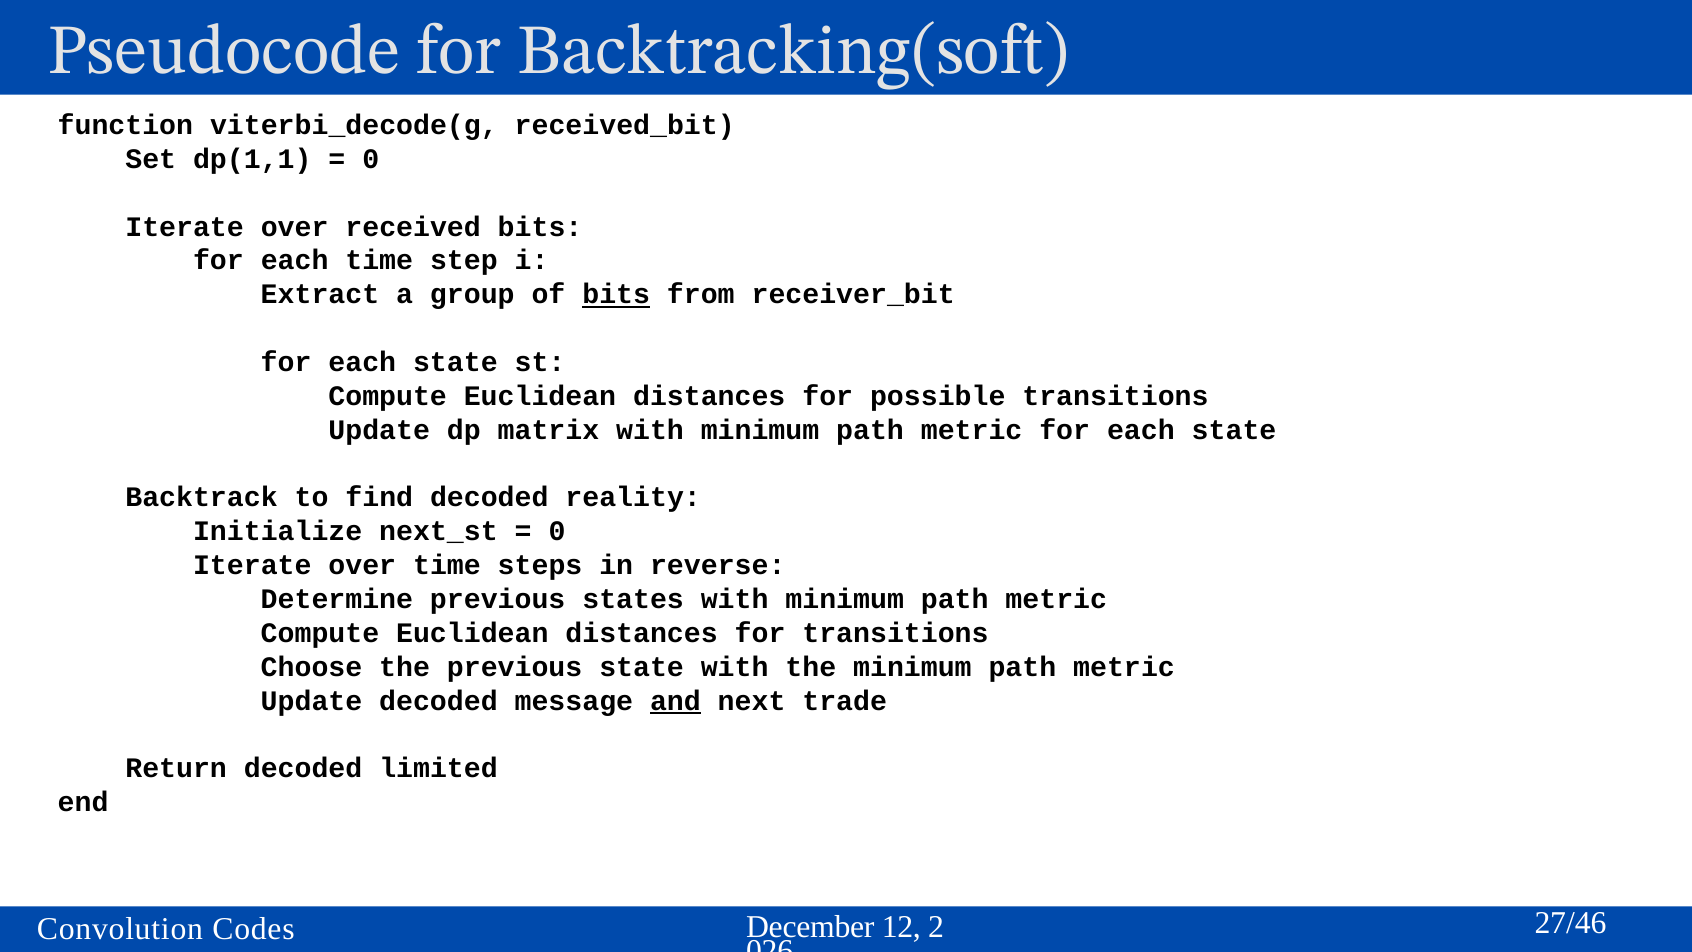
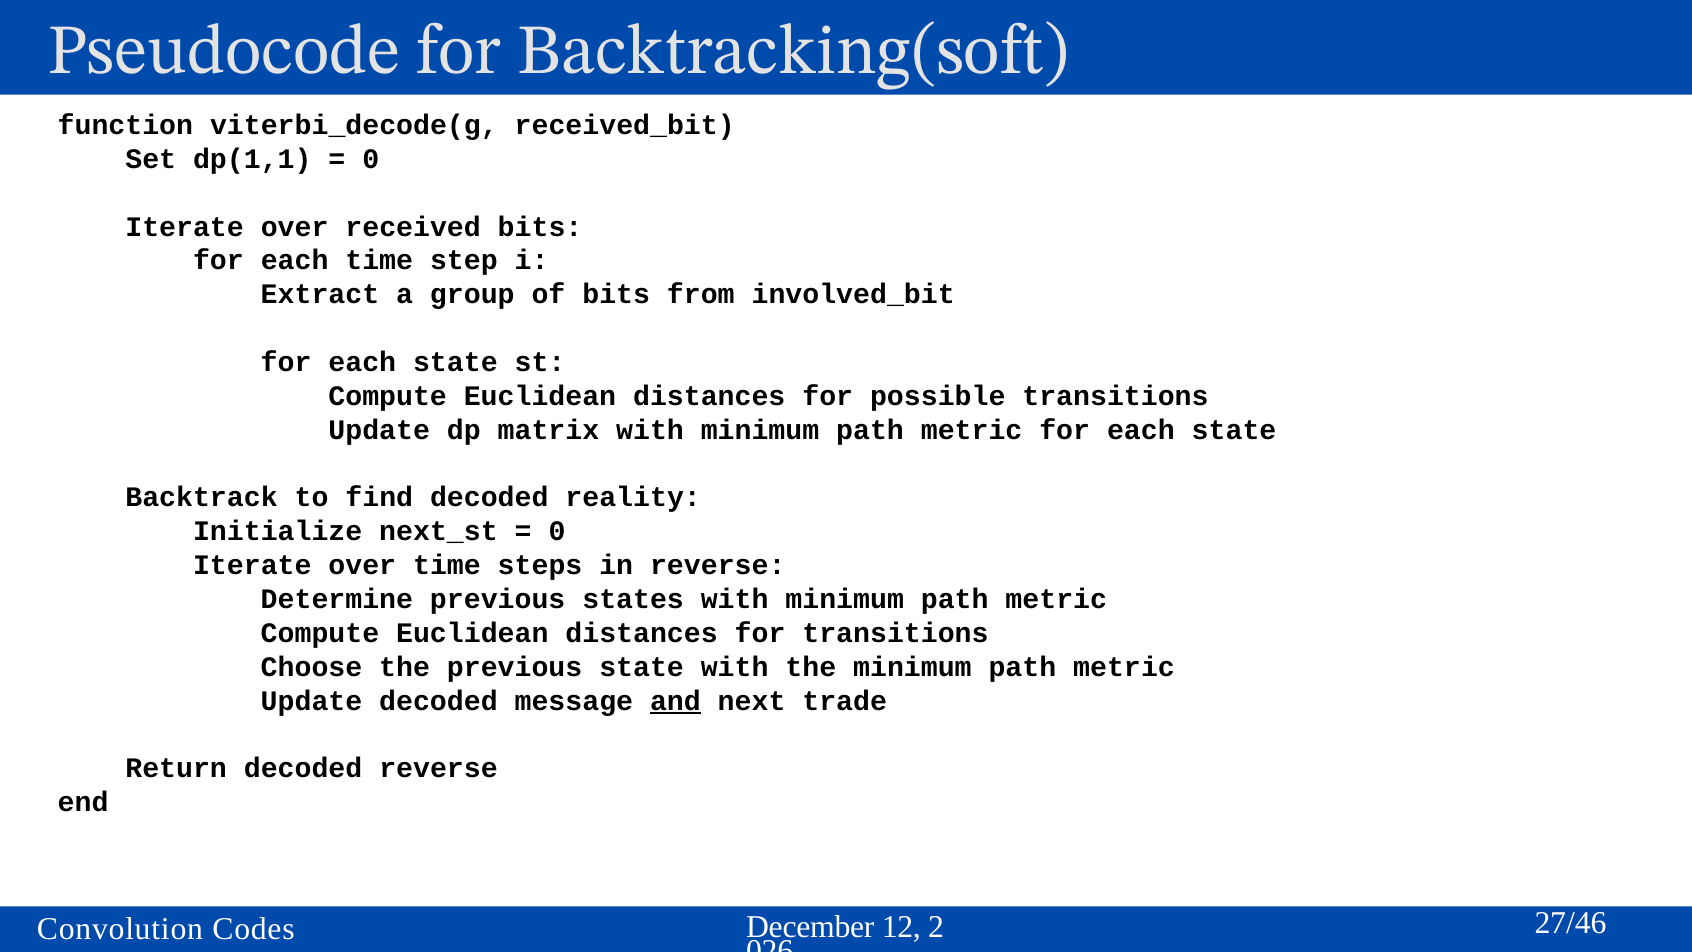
bits at (616, 294) underline: present -> none
receiver_bit: receiver_bit -> involved_bit
decoded limited: limited -> reverse
